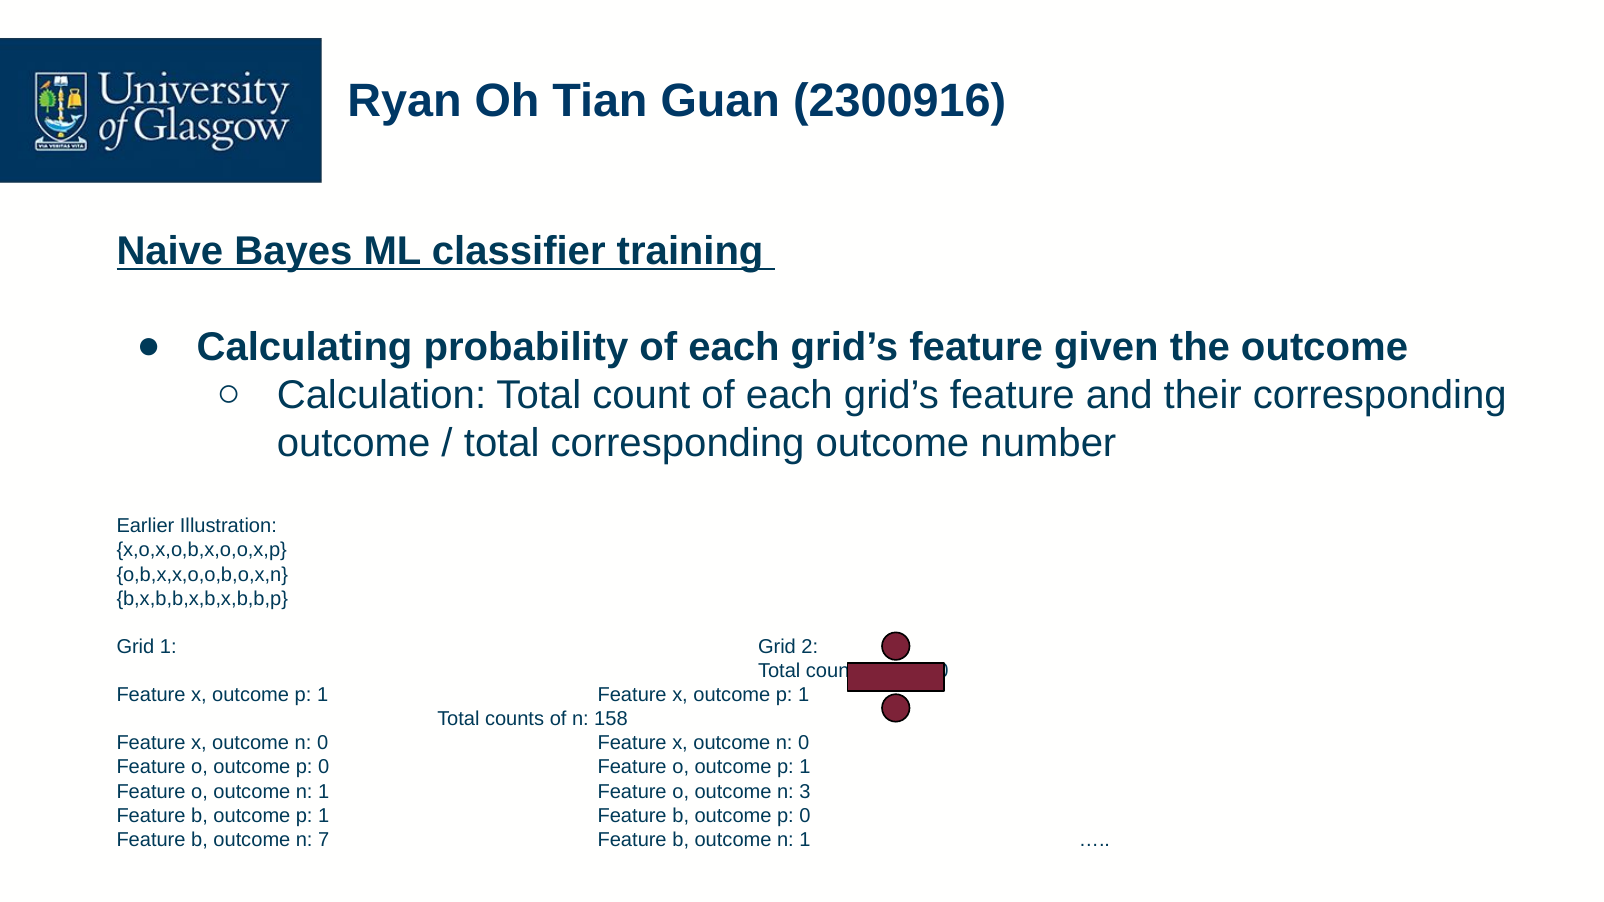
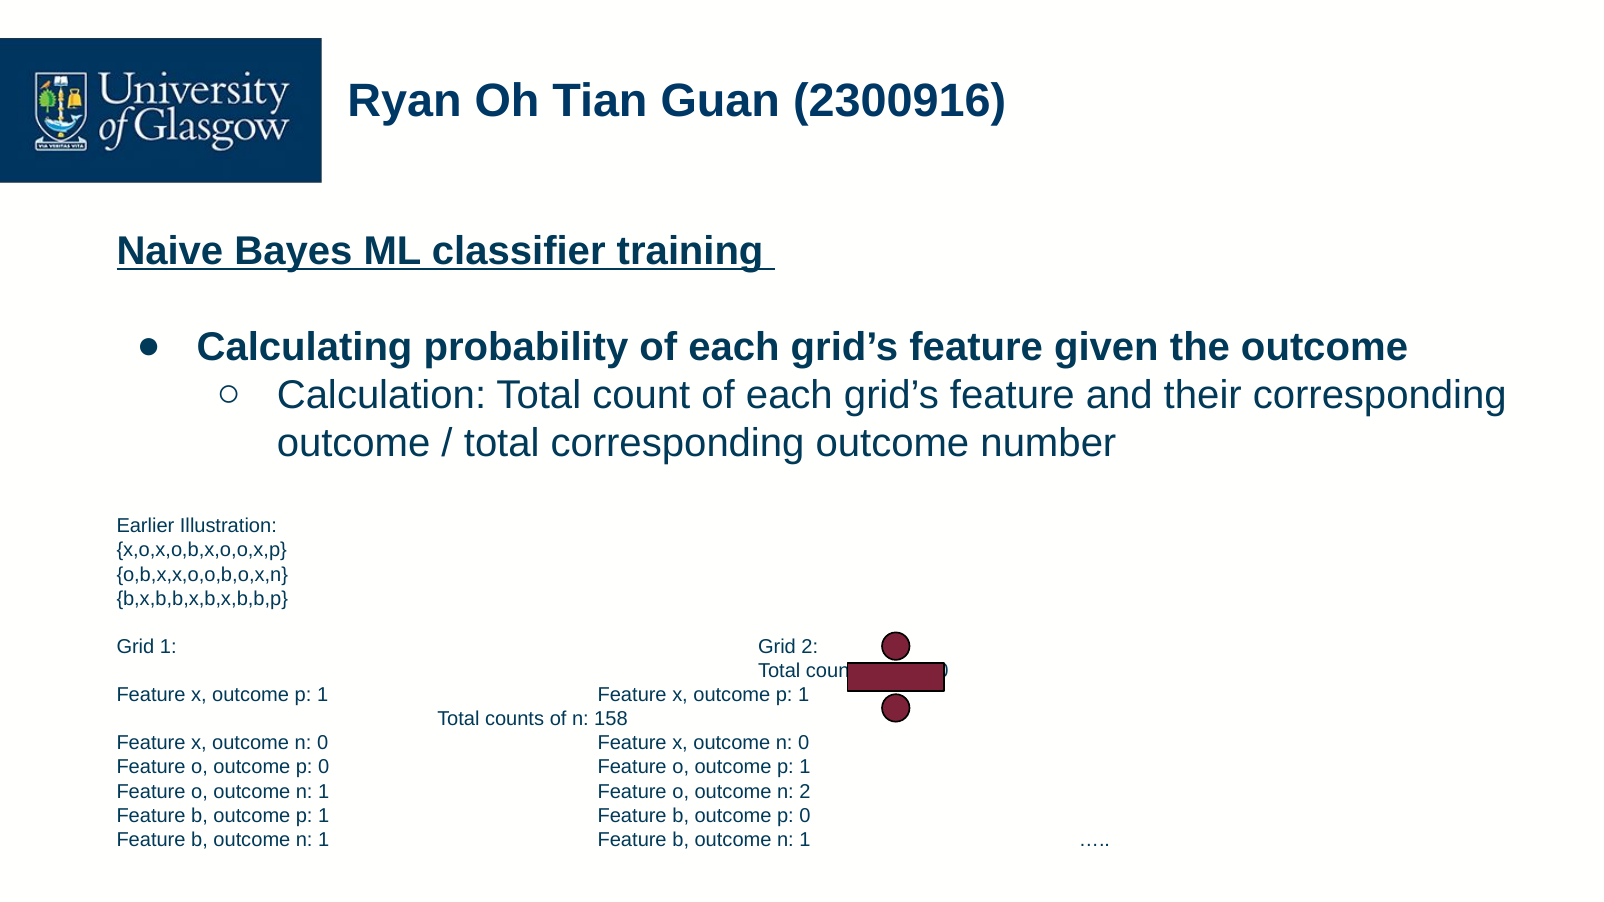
n 3: 3 -> 2
7 at (324, 840): 7 -> 1
